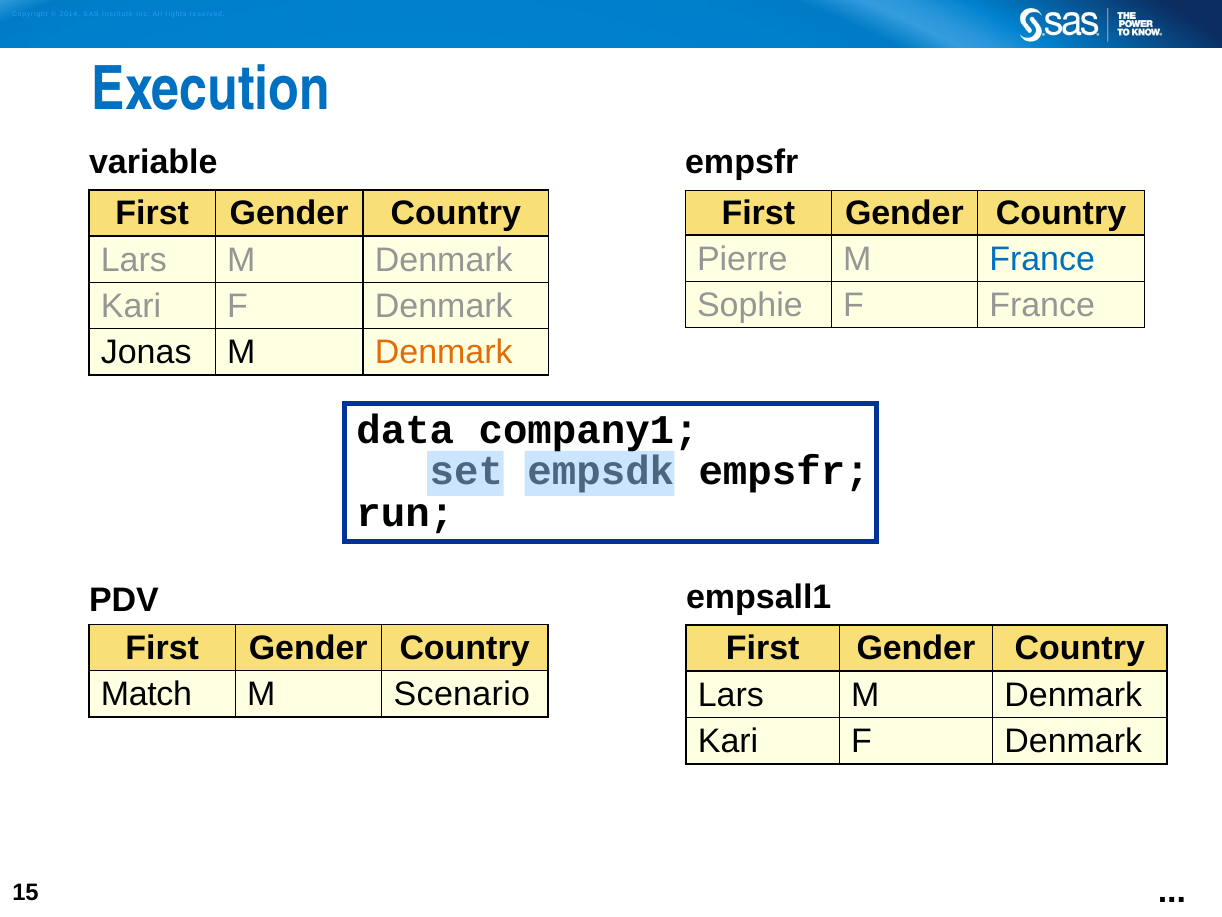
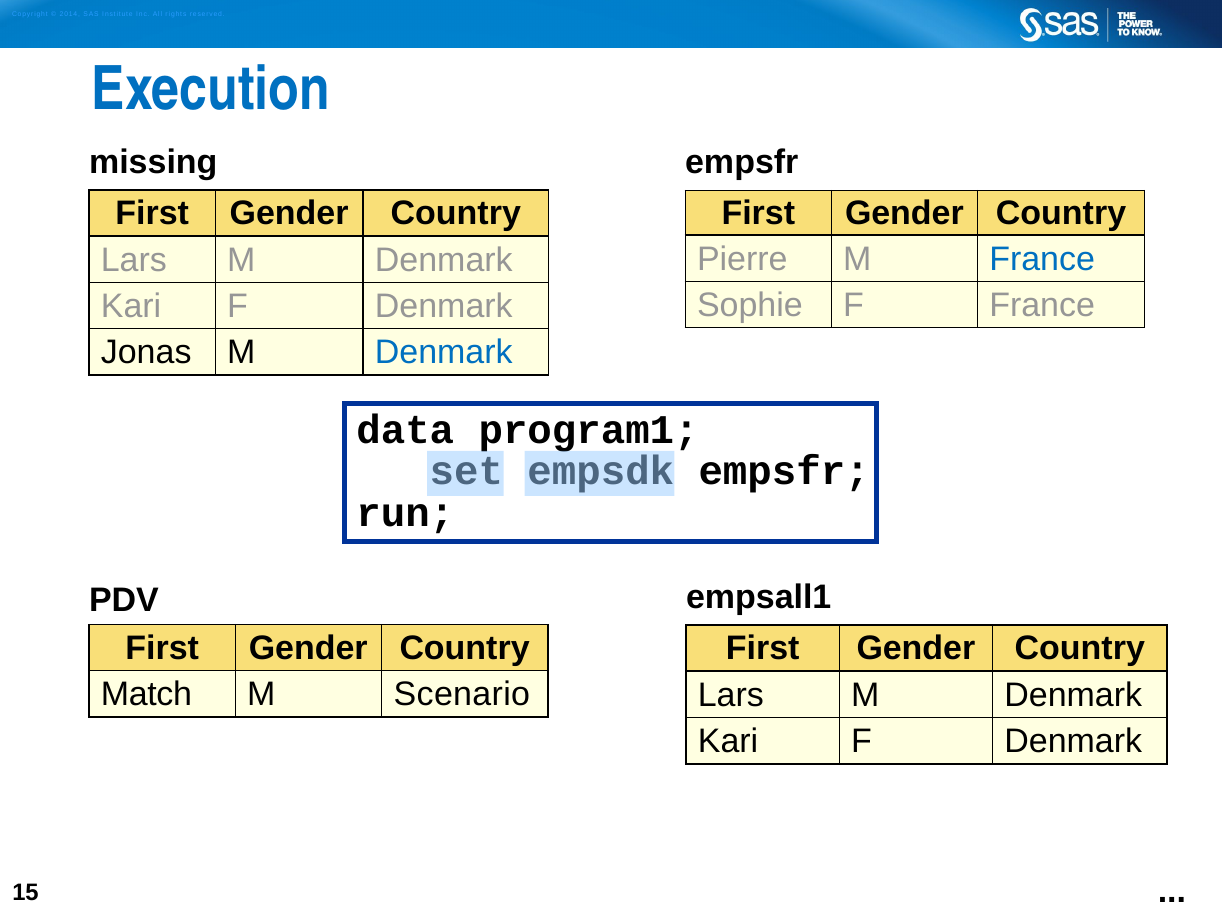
variable: variable -> missing
Denmark at (444, 352) colour: orange -> blue
company1: company1 -> program1
